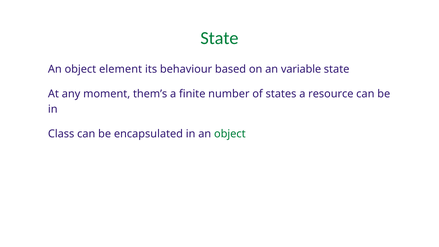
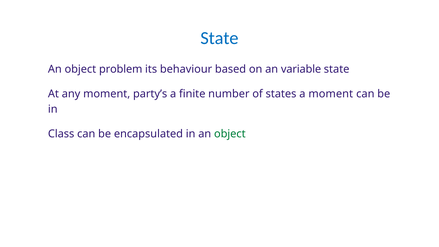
State at (220, 38) colour: green -> blue
element: element -> problem
them’s: them’s -> party’s
a resource: resource -> moment
